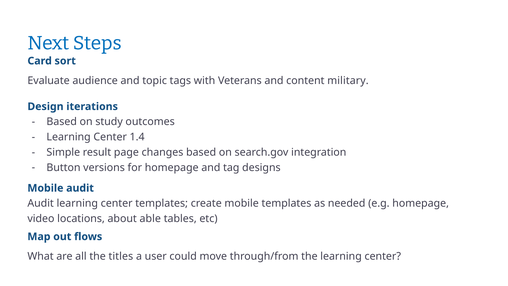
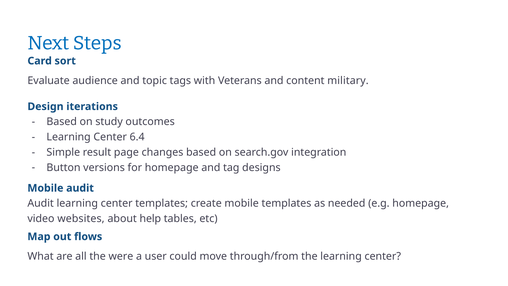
1.4: 1.4 -> 6.4
locations: locations -> websites
able: able -> help
titles: titles -> were
